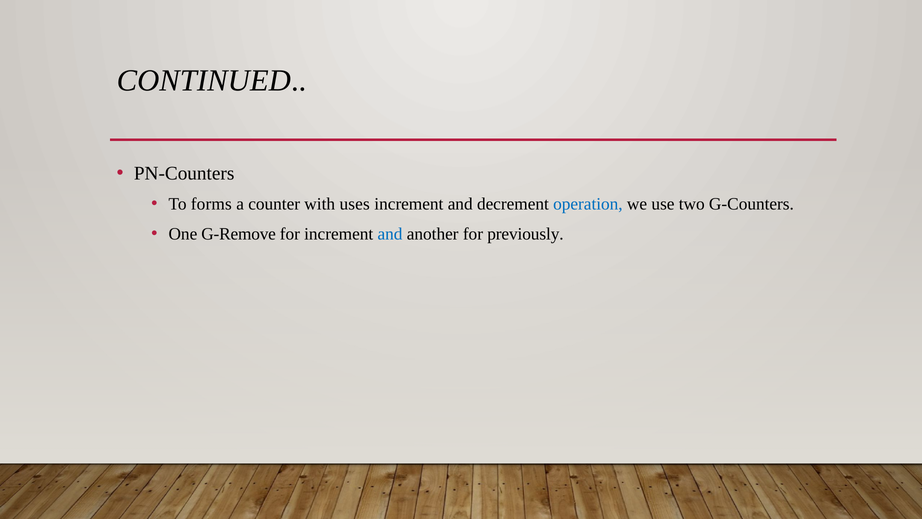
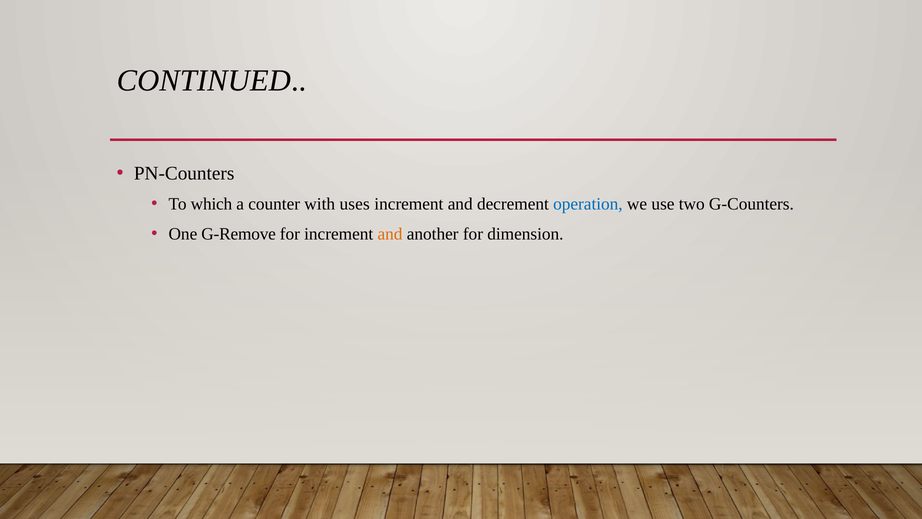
forms: forms -> which
and at (390, 234) colour: blue -> orange
previously: previously -> dimension
